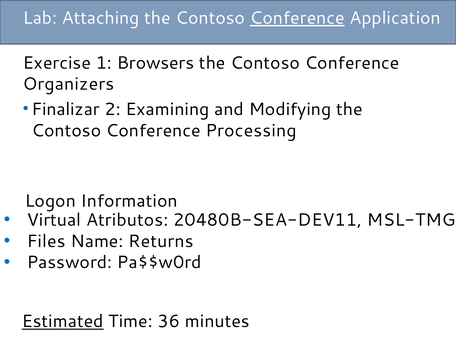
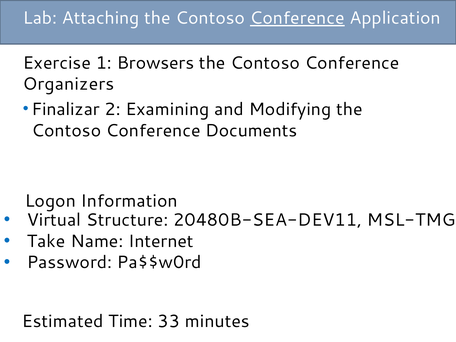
Processing: Processing -> Documents
Atributos: Atributos -> Structure
Files: Files -> Take
Returns: Returns -> Internet
Estimated underline: present -> none
36: 36 -> 33
